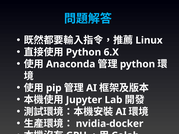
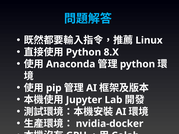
6.X: 6.X -> 8.X
